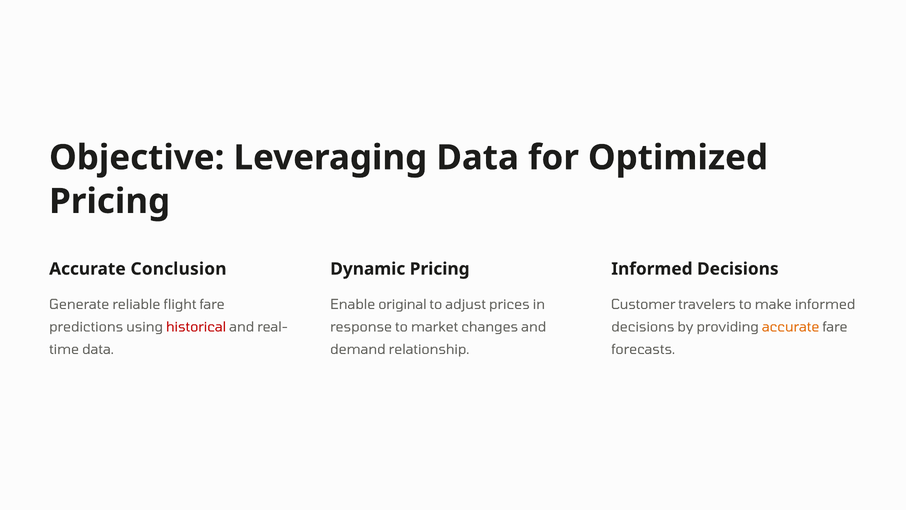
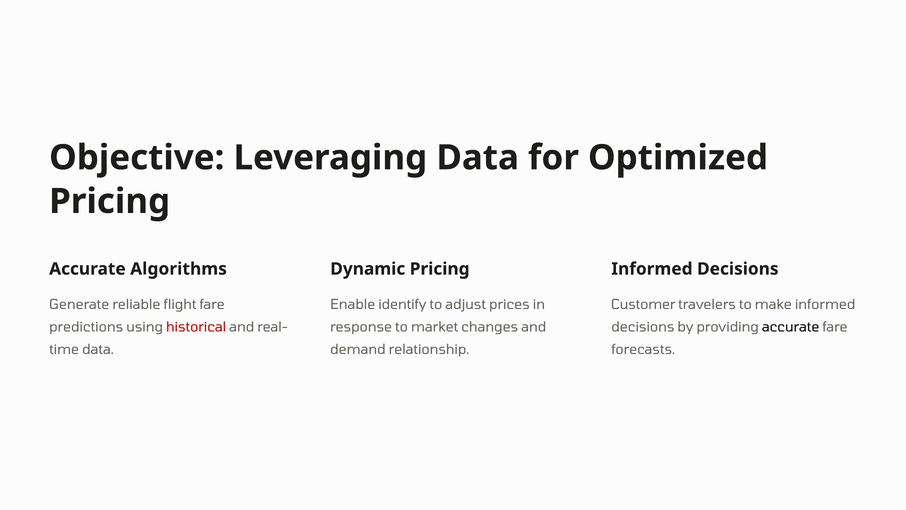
Conclusion: Conclusion -> Algorithms
original: original -> identify
accurate at (791, 327) colour: orange -> black
